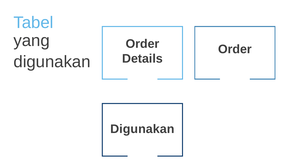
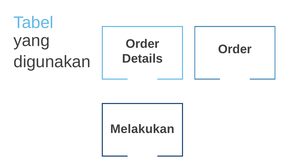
Digunakan at (142, 129): Digunakan -> Melakukan
